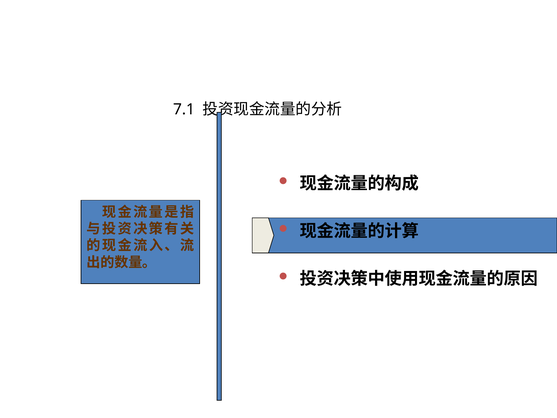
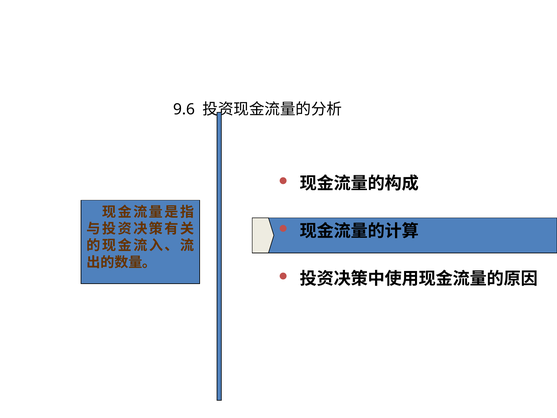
7.1: 7.1 -> 9.6
